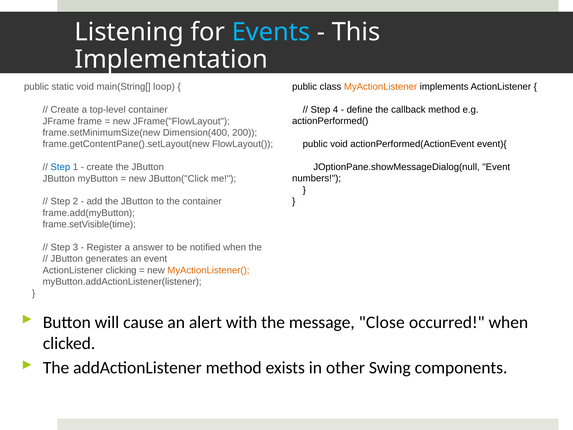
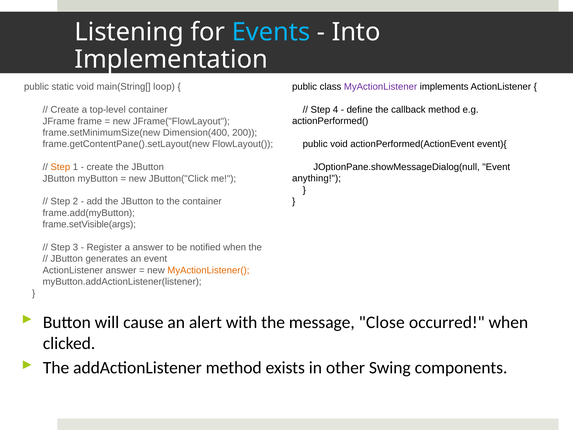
This: This -> Into
MyActionListener colour: orange -> purple
Step at (60, 167) colour: blue -> orange
numbers: numbers -> anything
frame.setVisible(time: frame.setVisible(time -> frame.setVisible(args
ActionListener clicking: clicking -> answer
